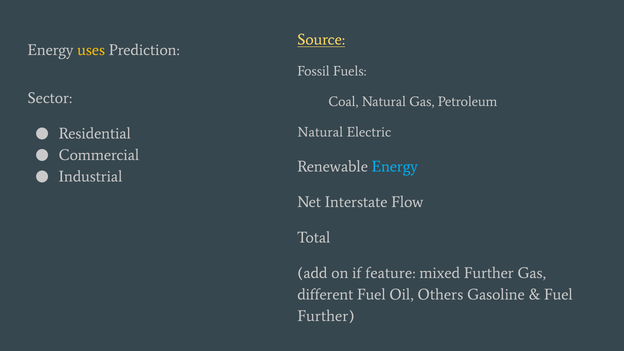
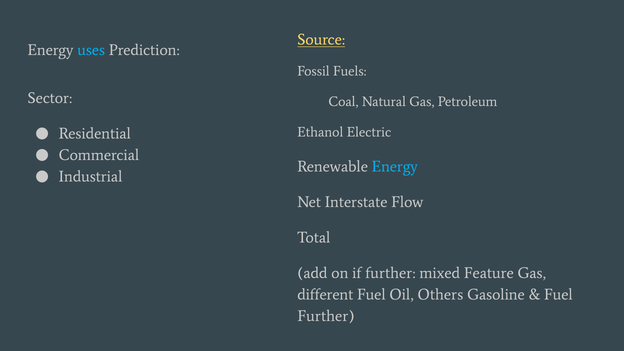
uses colour: yellow -> light blue
Natural at (320, 132): Natural -> Ethanol
if feature: feature -> further
mixed Further: Further -> Feature
